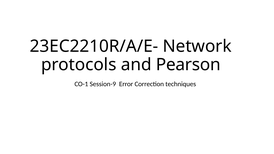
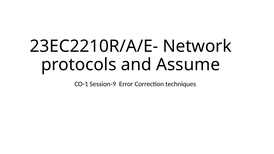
Pearson: Pearson -> Assume
